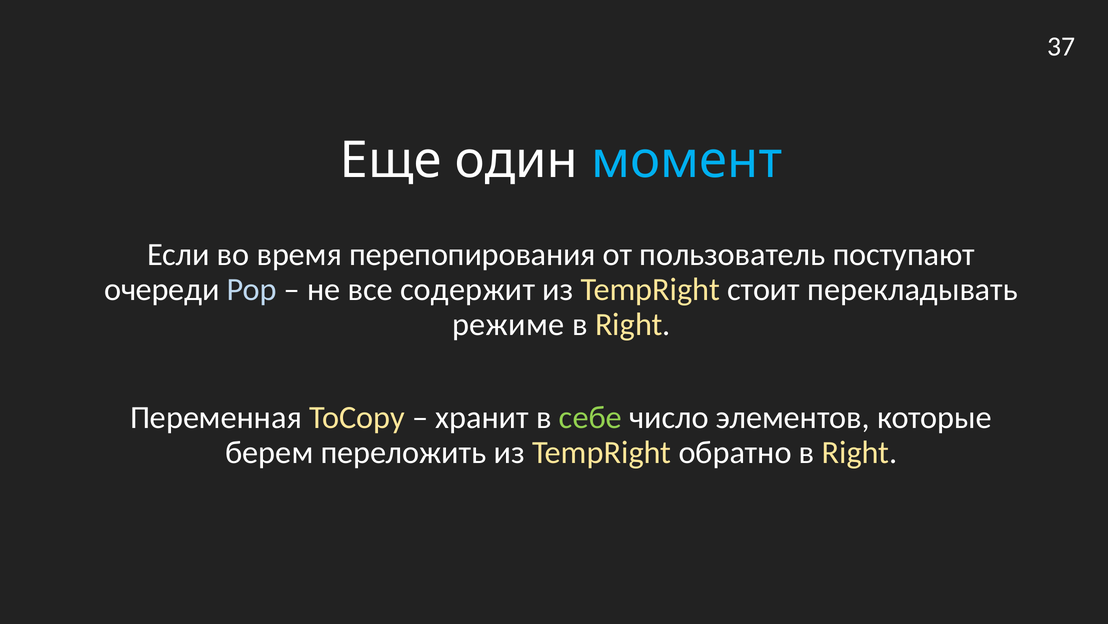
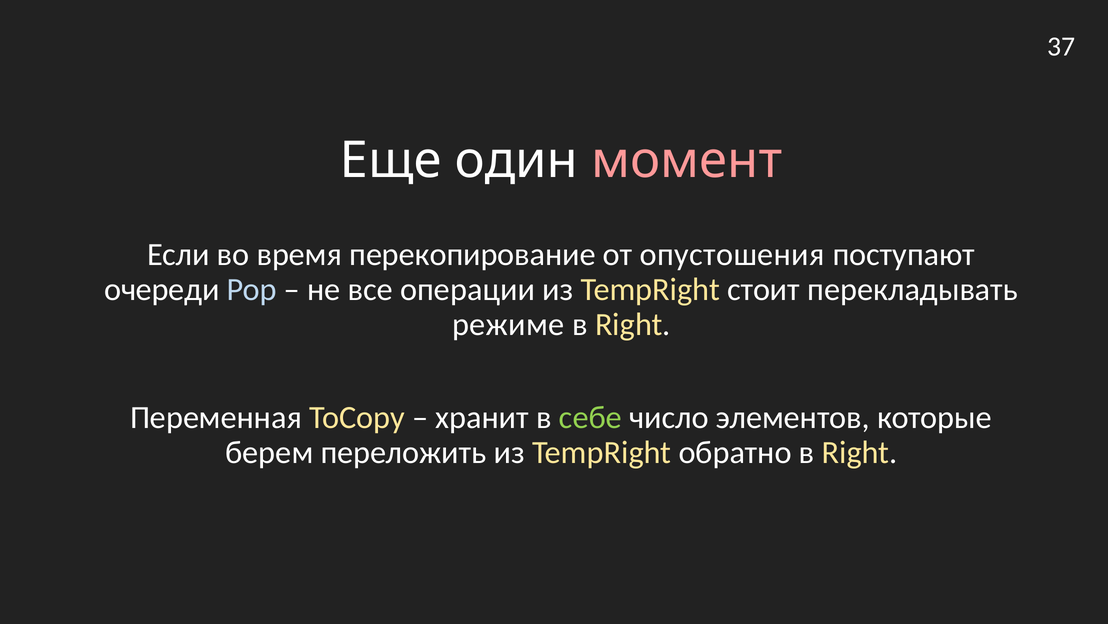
момент colour: light blue -> pink
перепопирования: перепопирования -> перекопирование
пользователь: пользователь -> опустошения
содержит: содержит -> операции
